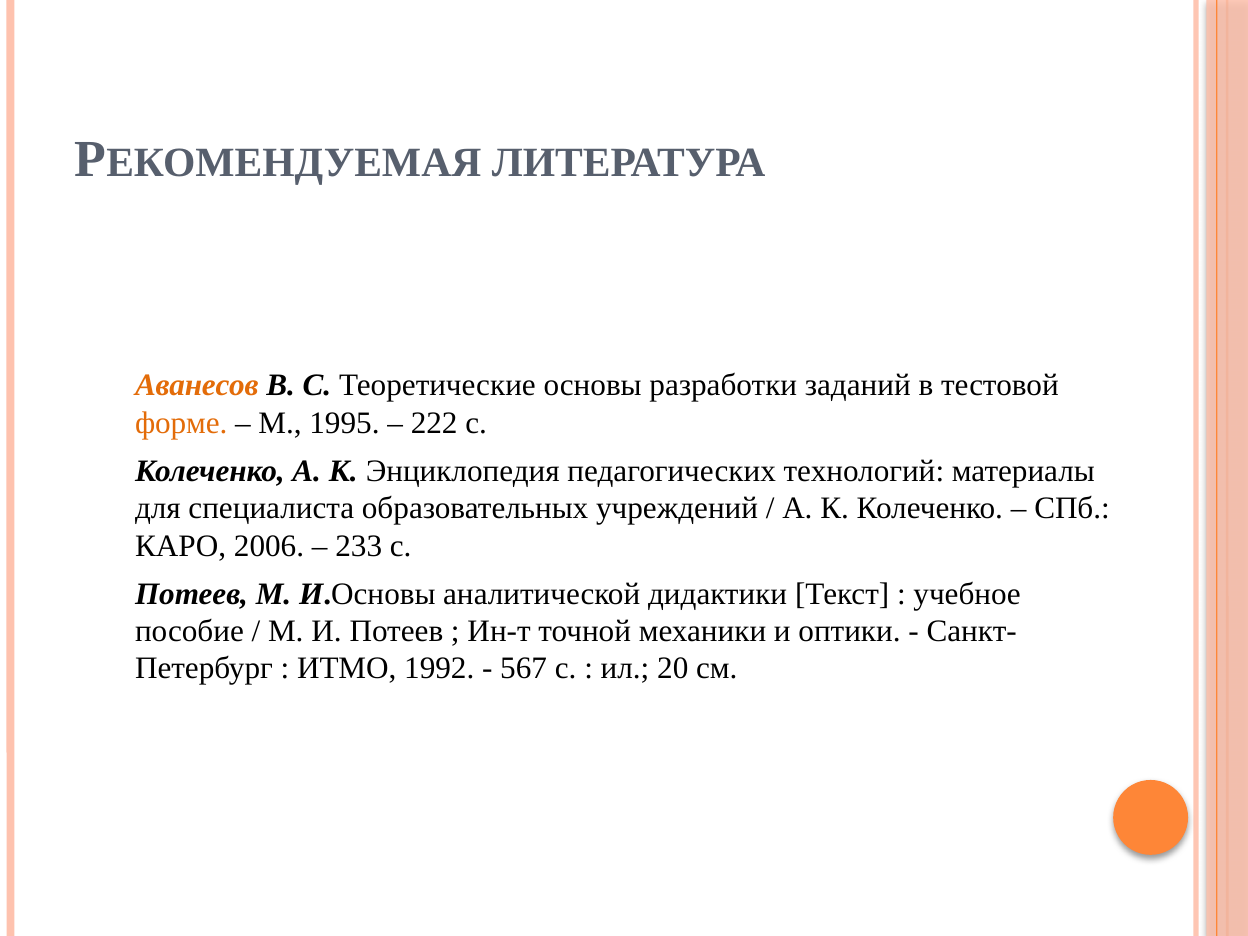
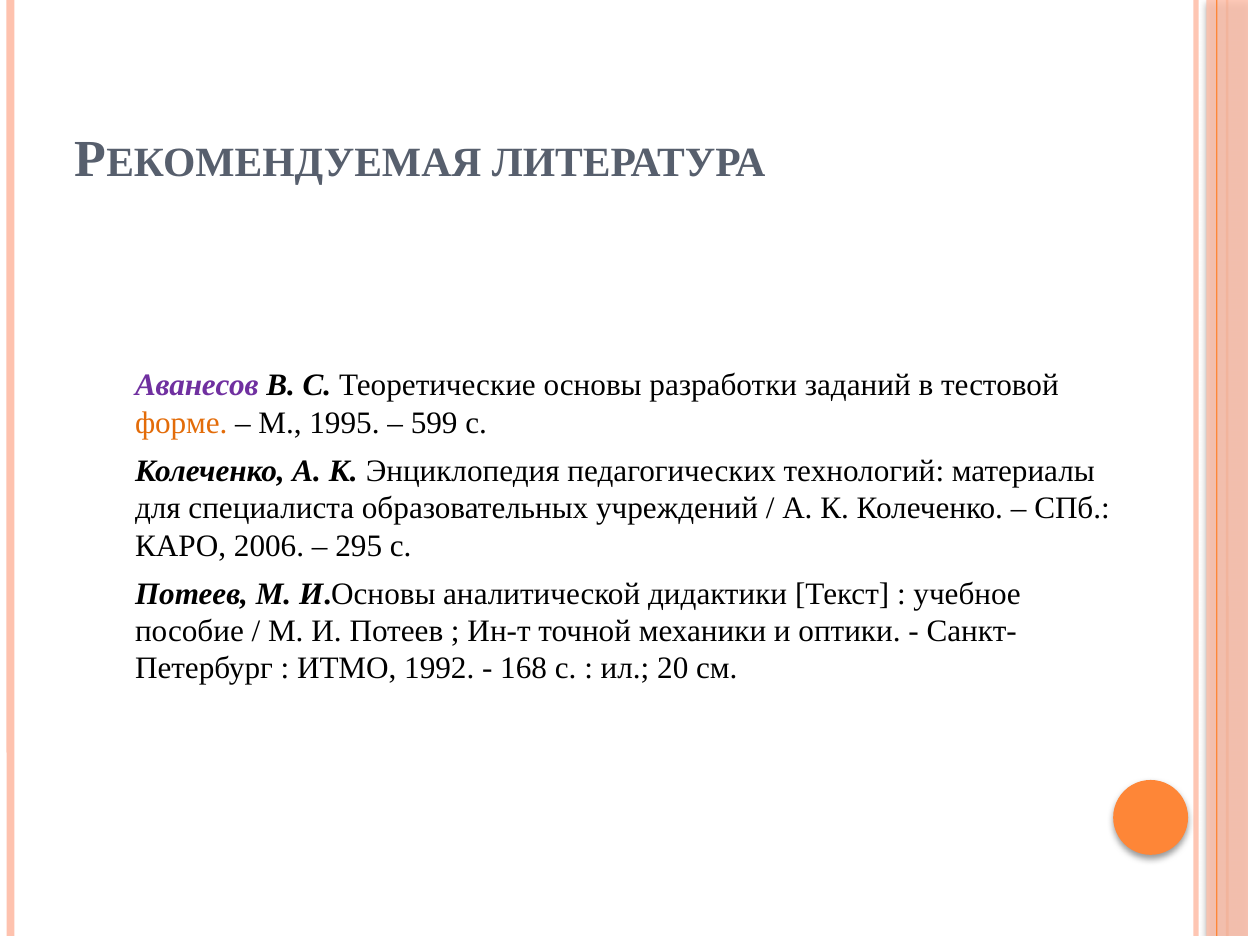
Аванесов colour: orange -> purple
222: 222 -> 599
233: 233 -> 295
567: 567 -> 168
